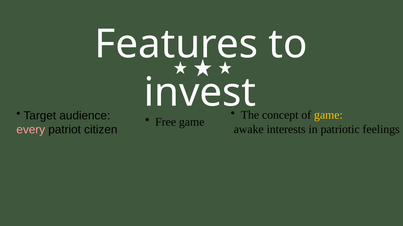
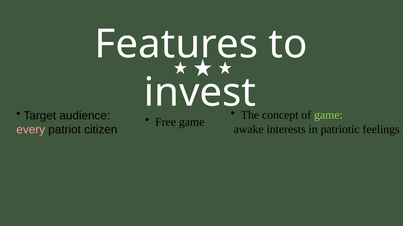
game at (328, 115) colour: yellow -> light green
